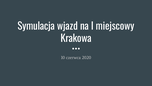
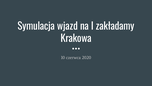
miejscowy: miejscowy -> zakładamy
